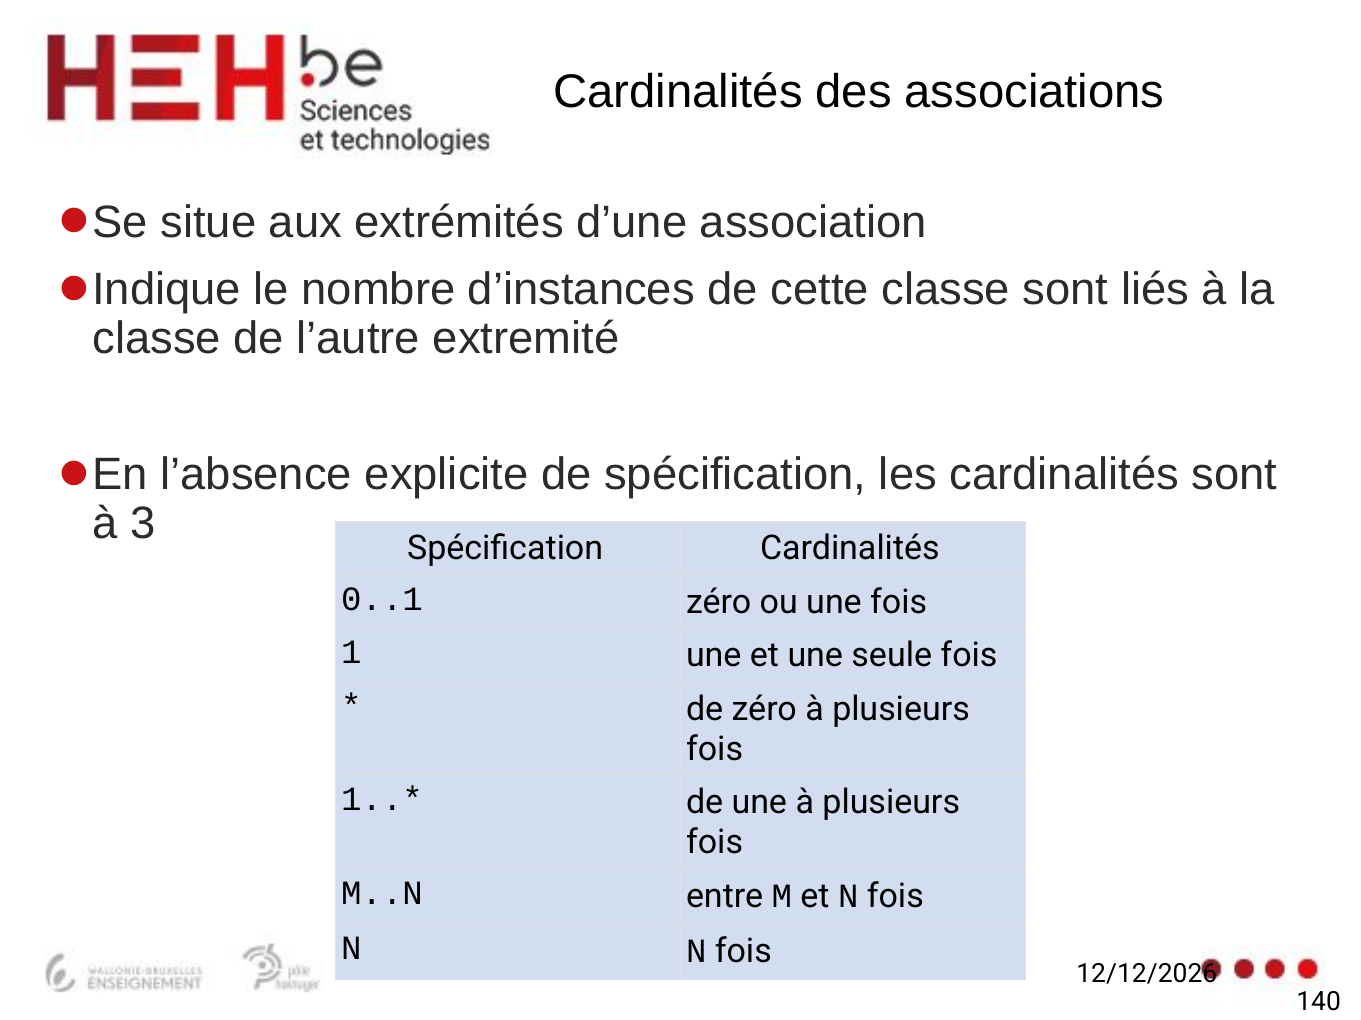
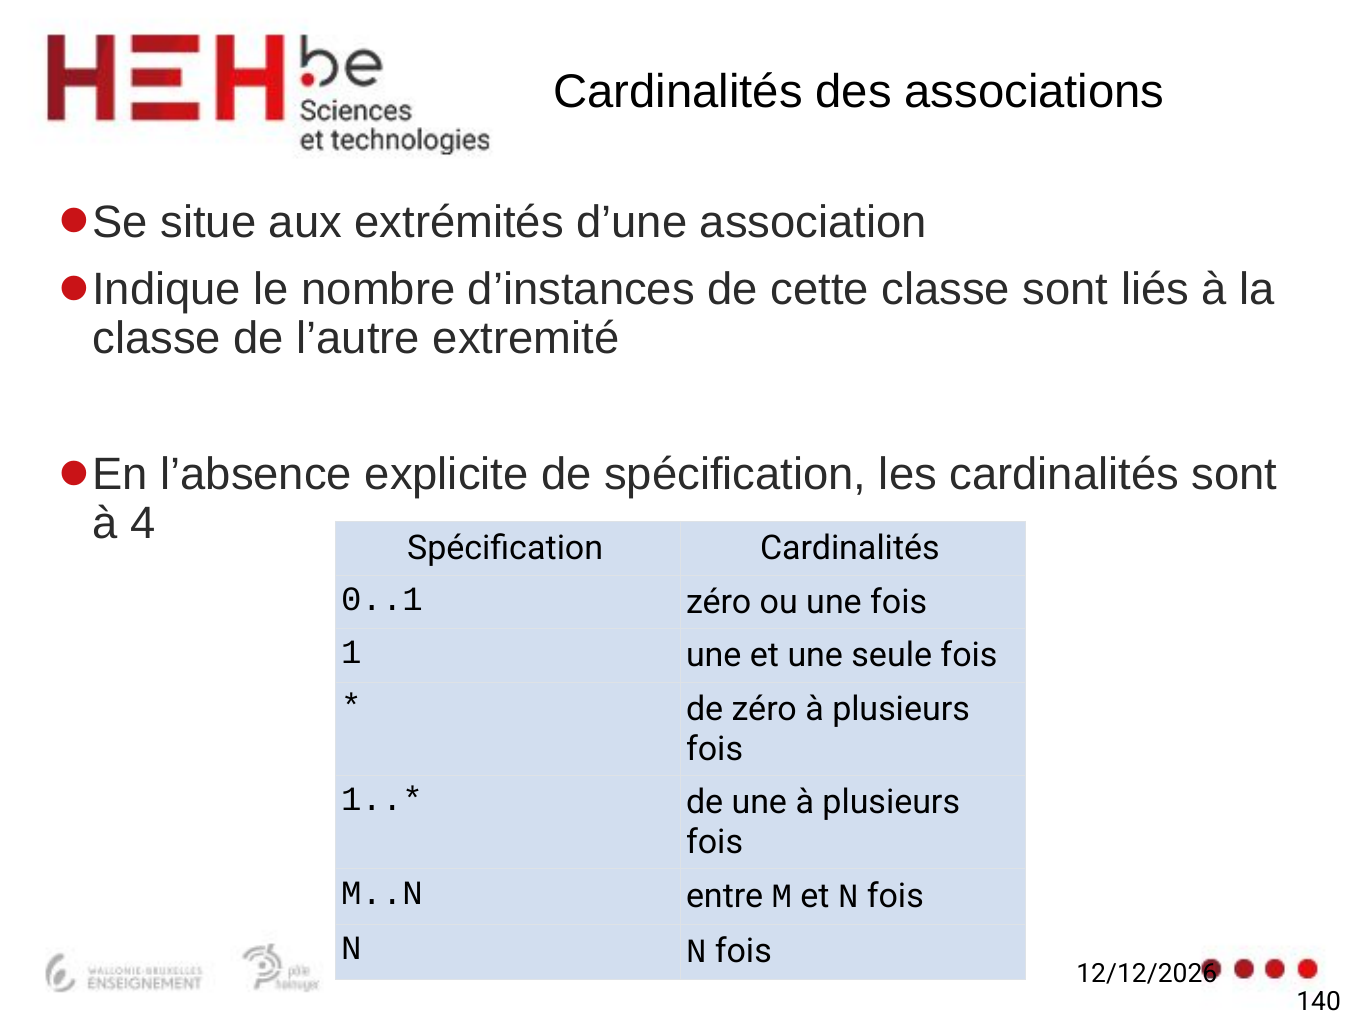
3: 3 -> 4
